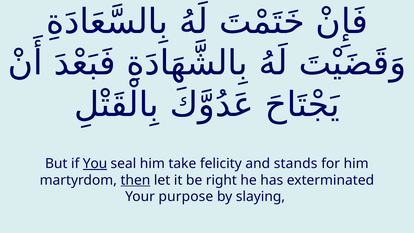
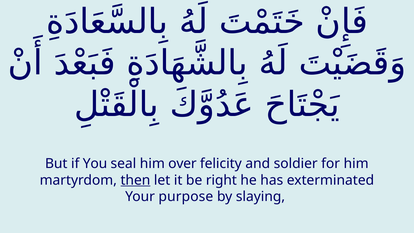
You underline: present -> none
take: take -> over
stands: stands -> soldier
